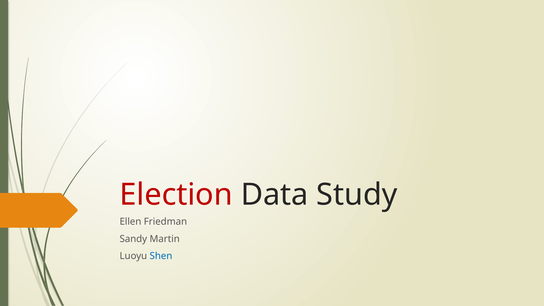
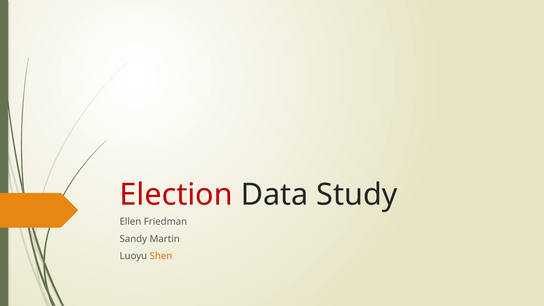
Shen colour: blue -> orange
